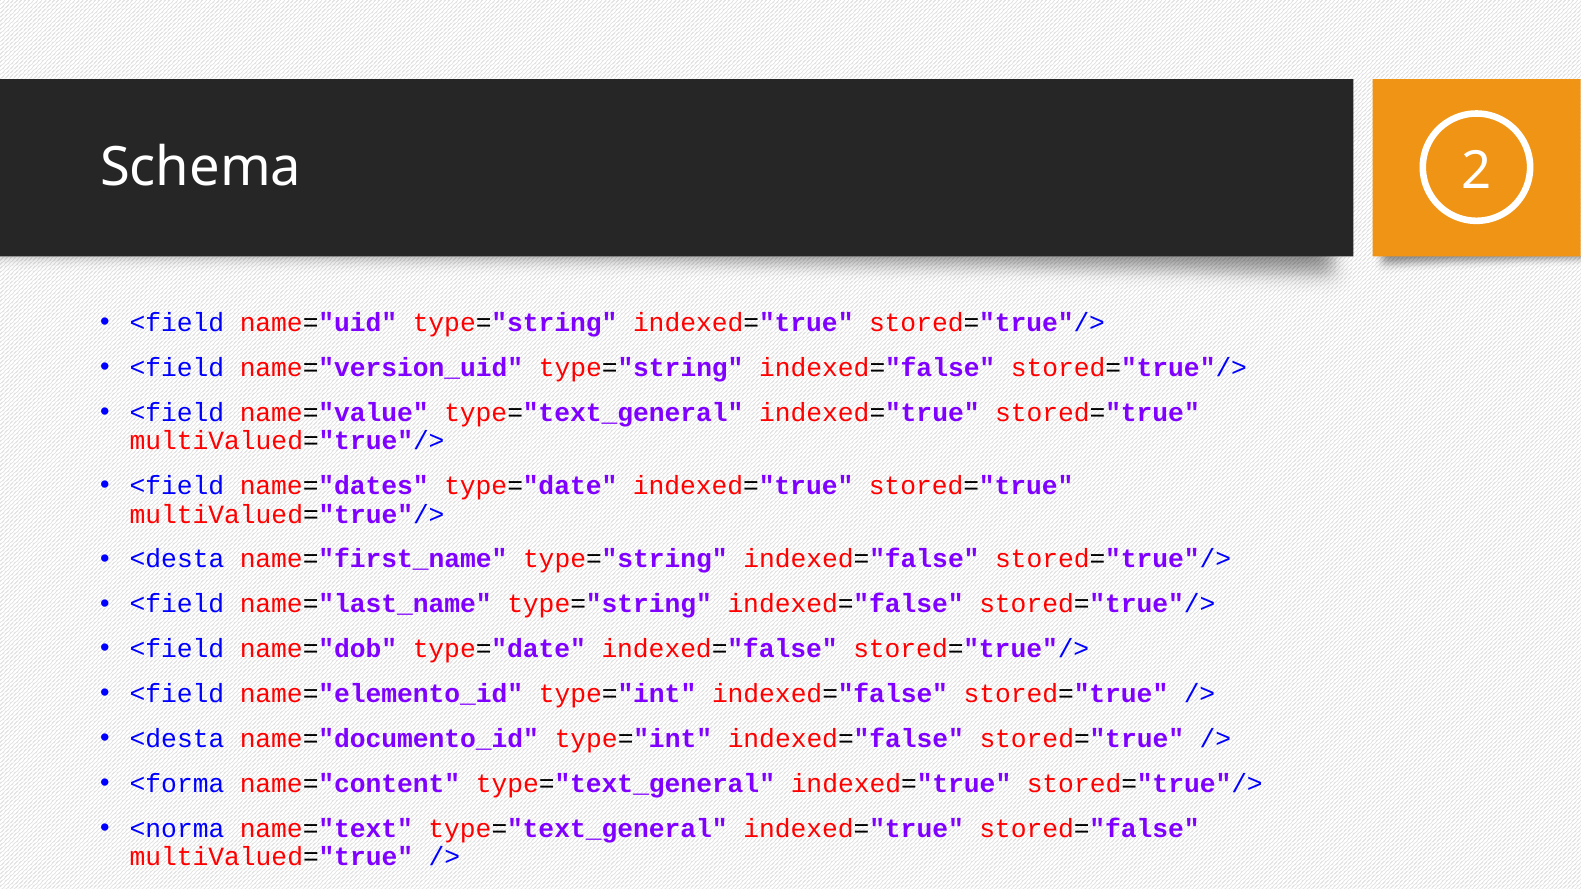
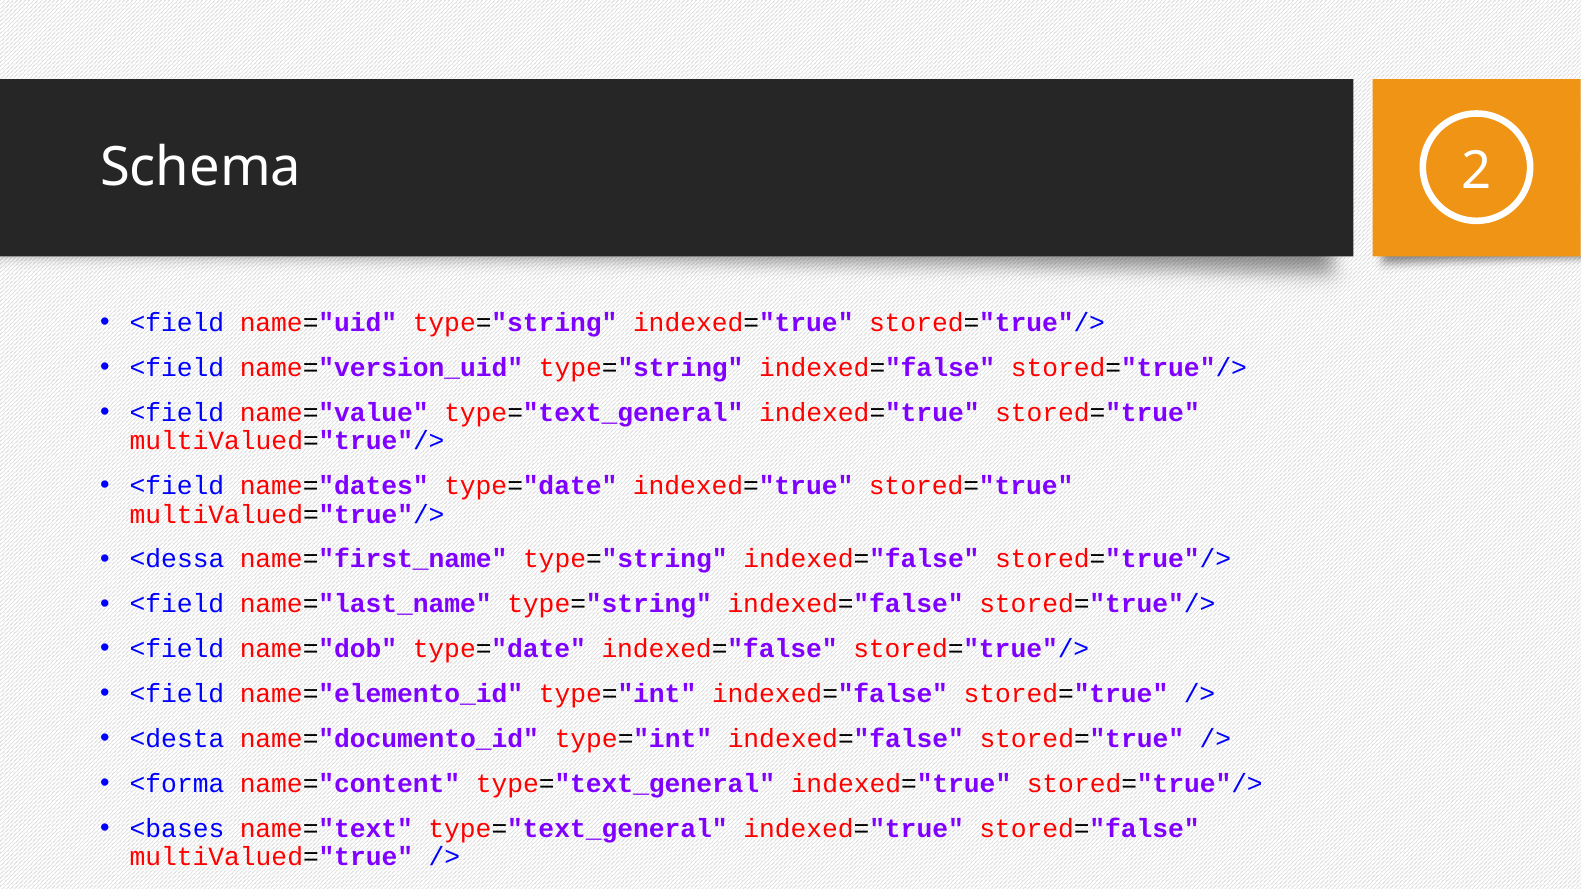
<desta at (177, 559): <desta -> <dessa
<norma: <norma -> <bases
